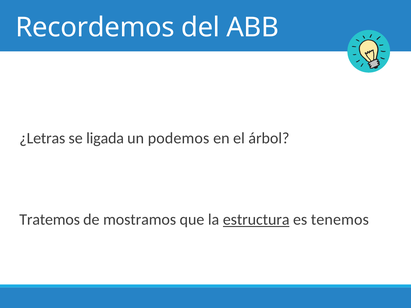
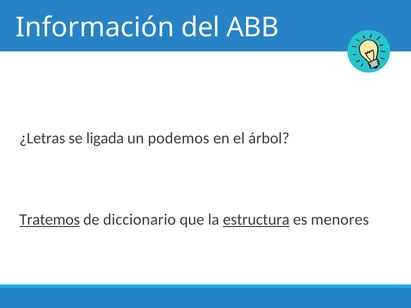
Recordemos: Recordemos -> Información
Tratemos underline: none -> present
mostramos: mostramos -> diccionario
tenemos: tenemos -> menores
